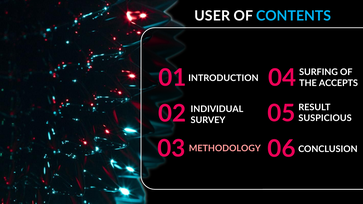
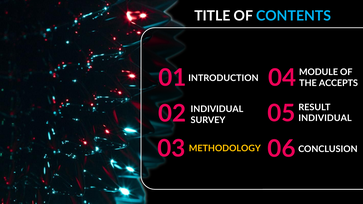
USER: USER -> TITLE
SURFING: SURFING -> MODULE
SUSPICIOUS at (325, 118): SUSPICIOUS -> INDIVIDUAL
METHODOLOGY colour: pink -> yellow
